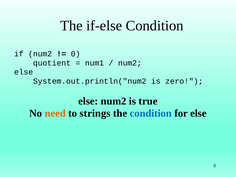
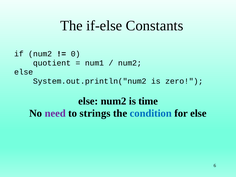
if-else Condition: Condition -> Constants
true: true -> time
need colour: orange -> purple
